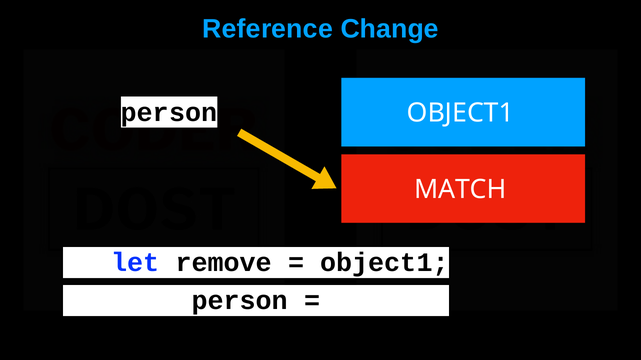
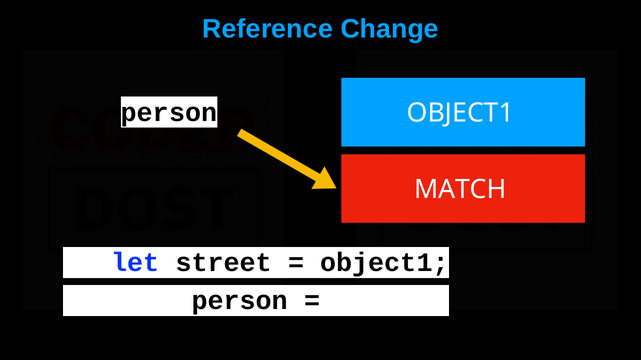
remove: remove -> street
